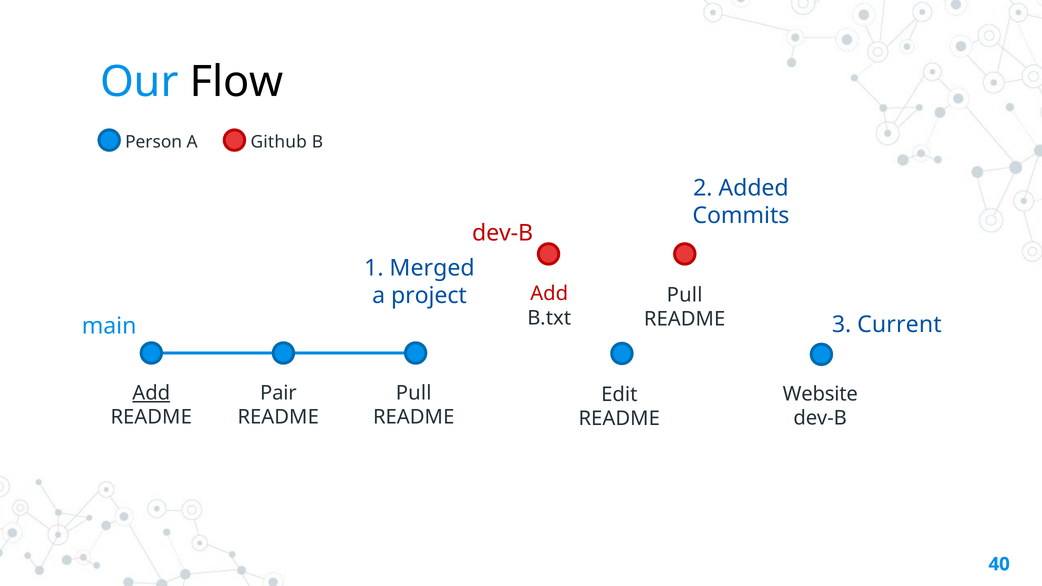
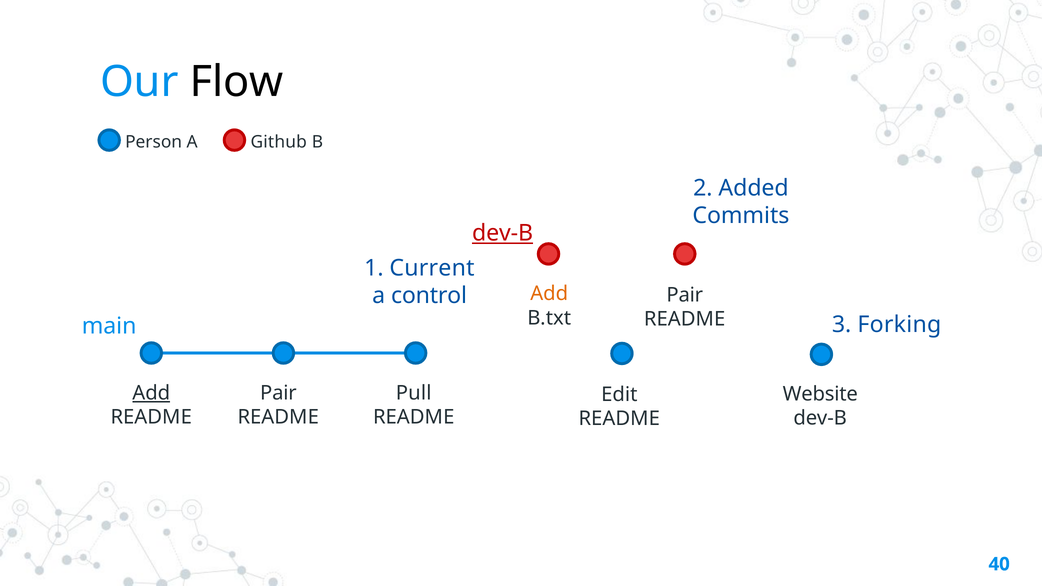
dev-B at (503, 233) underline: none -> present
Merged: Merged -> Current
Add at (549, 294) colour: red -> orange
project: project -> control
Pull at (685, 295): Pull -> Pair
Current: Current -> Forking
